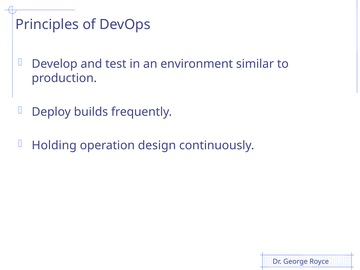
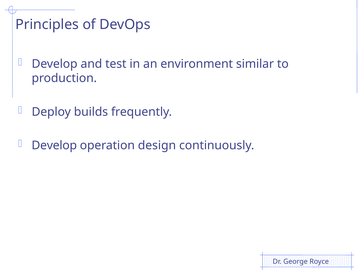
Holding at (54, 145): Holding -> Develop
